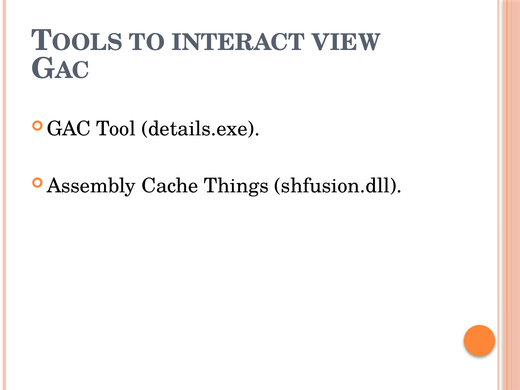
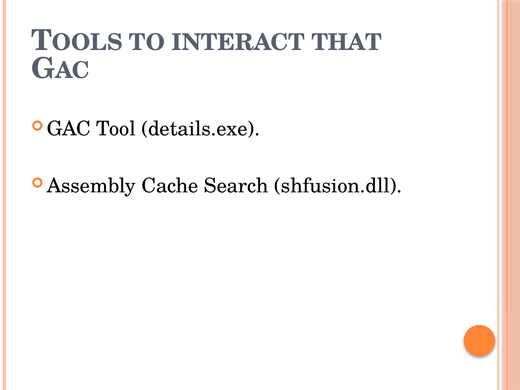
VIEW: VIEW -> THAT
Things: Things -> Search
